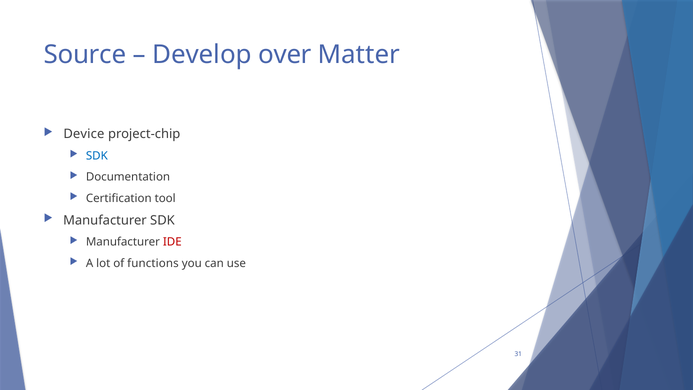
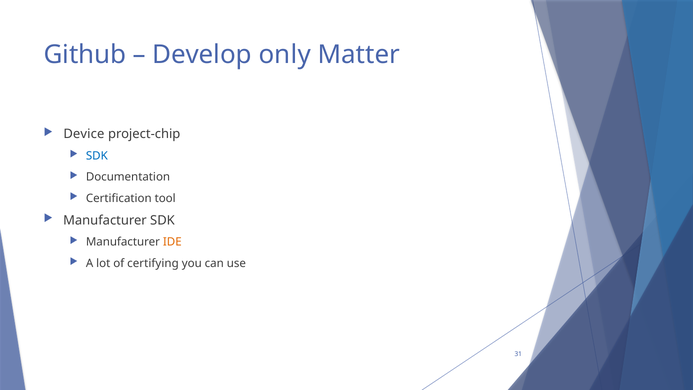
Source: Source -> Github
over: over -> only
IDE colour: red -> orange
functions: functions -> certifying
